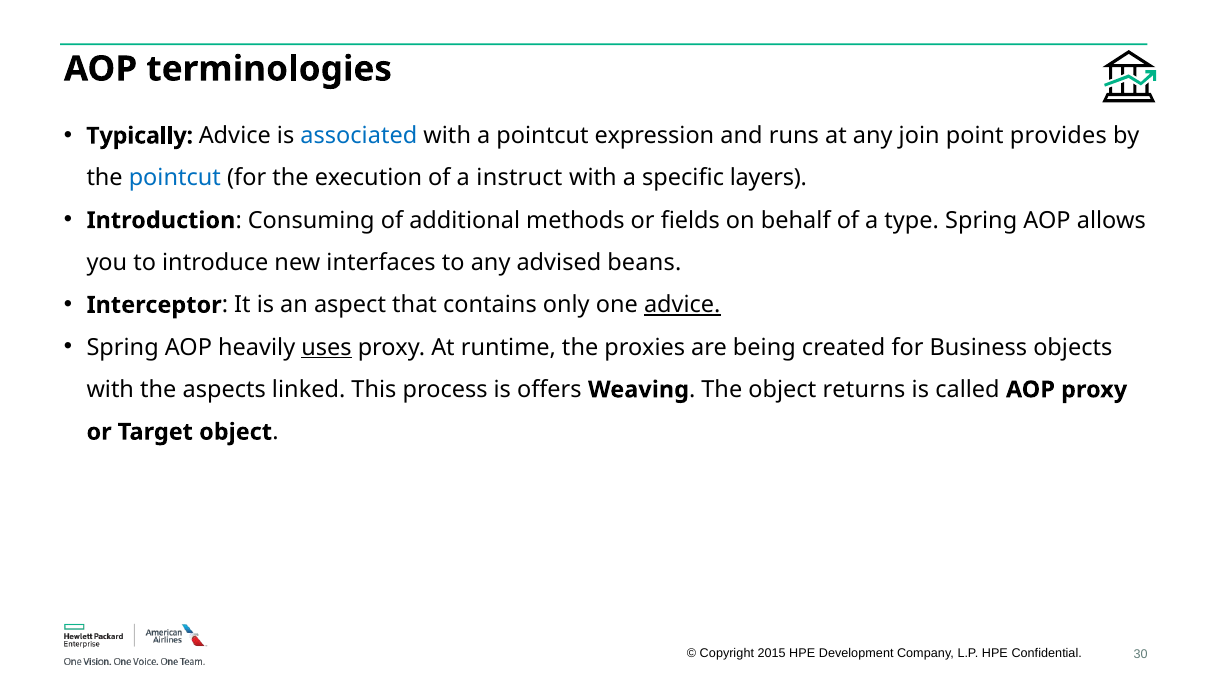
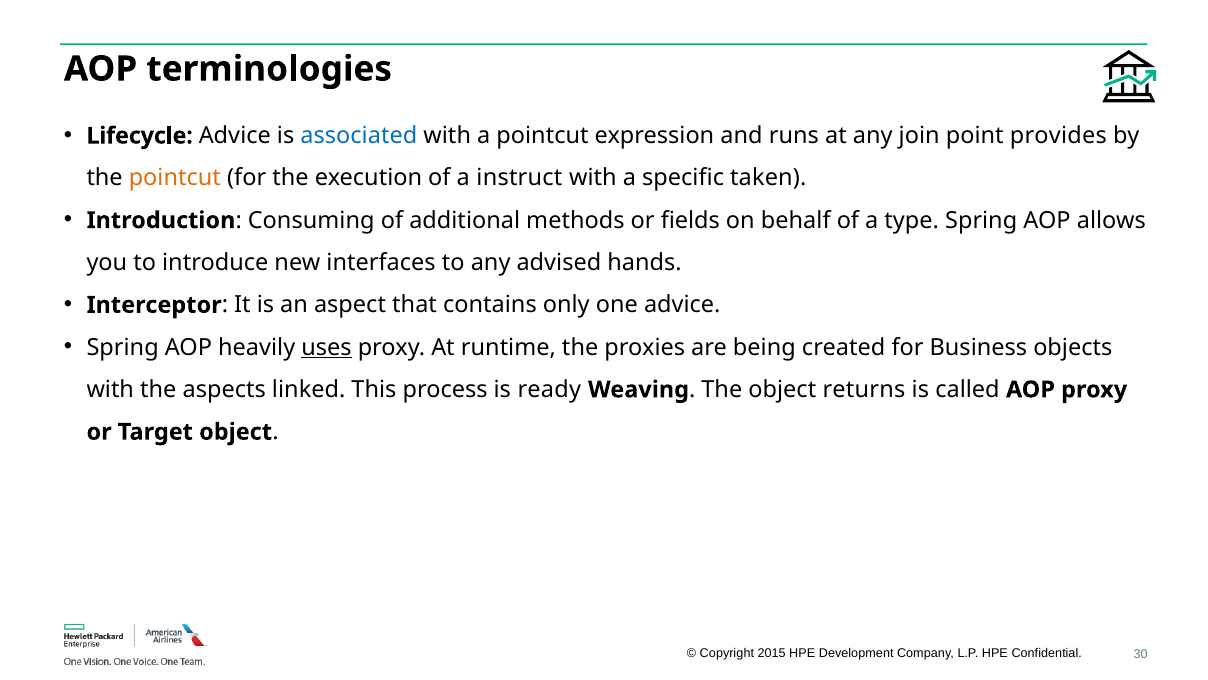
Typically: Typically -> Lifecycle
pointcut at (175, 178) colour: blue -> orange
layers: layers -> taken
beans: beans -> hands
advice at (682, 305) underline: present -> none
offers: offers -> ready
